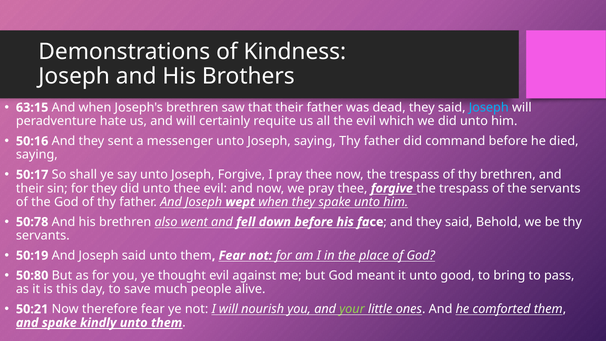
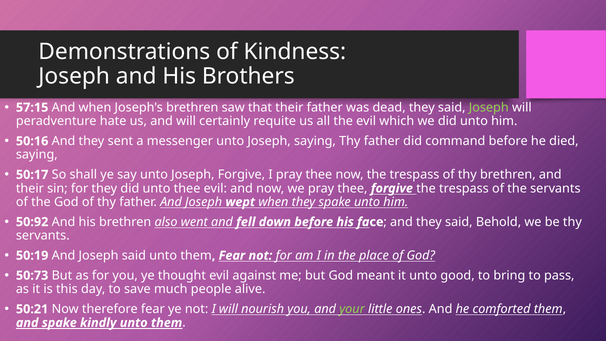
63:15: 63:15 -> 57:15
Joseph at (489, 107) colour: light blue -> light green
50:78: 50:78 -> 50:92
50:80: 50:80 -> 50:73
